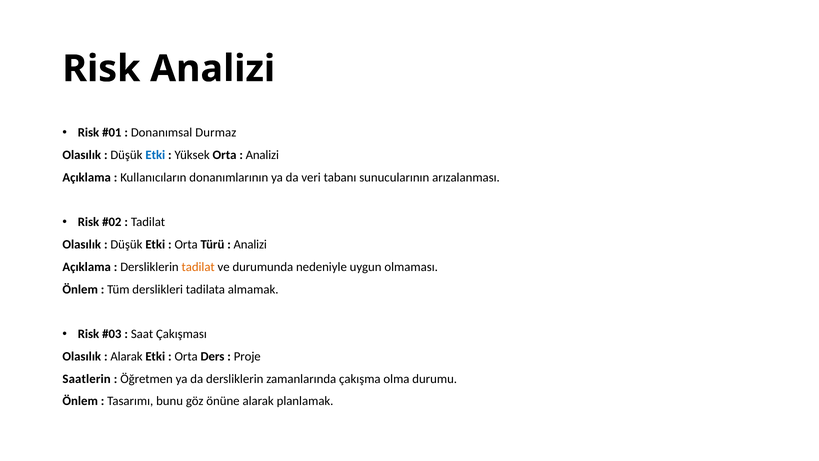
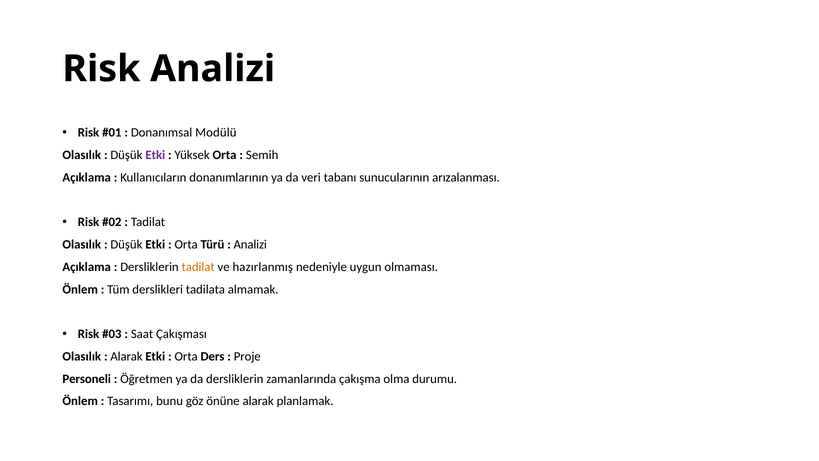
Durmaz: Durmaz -> Modülü
Etki at (155, 155) colour: blue -> purple
Analizi at (262, 155): Analizi -> Semih
durumunda: durumunda -> hazırlanmış
Saatlerin: Saatlerin -> Personeli
